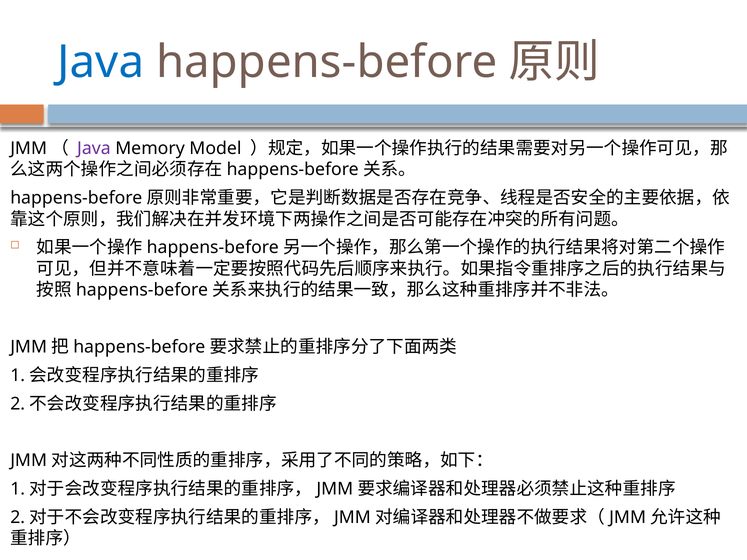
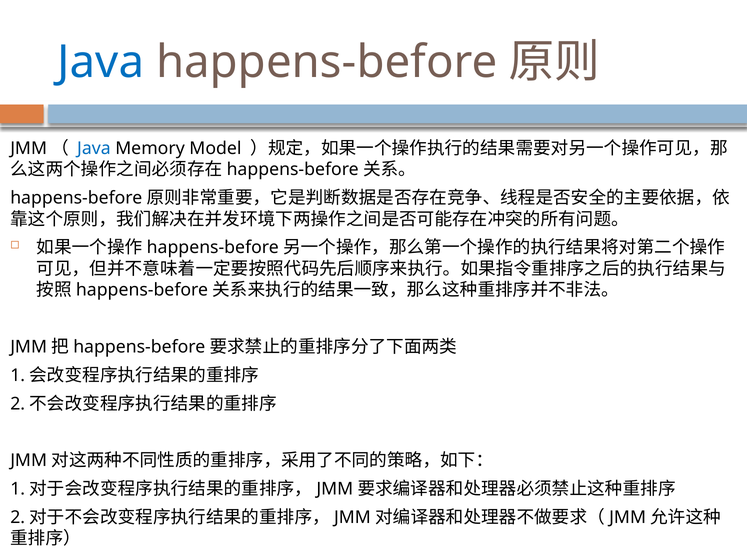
Java at (94, 149) colour: purple -> blue
